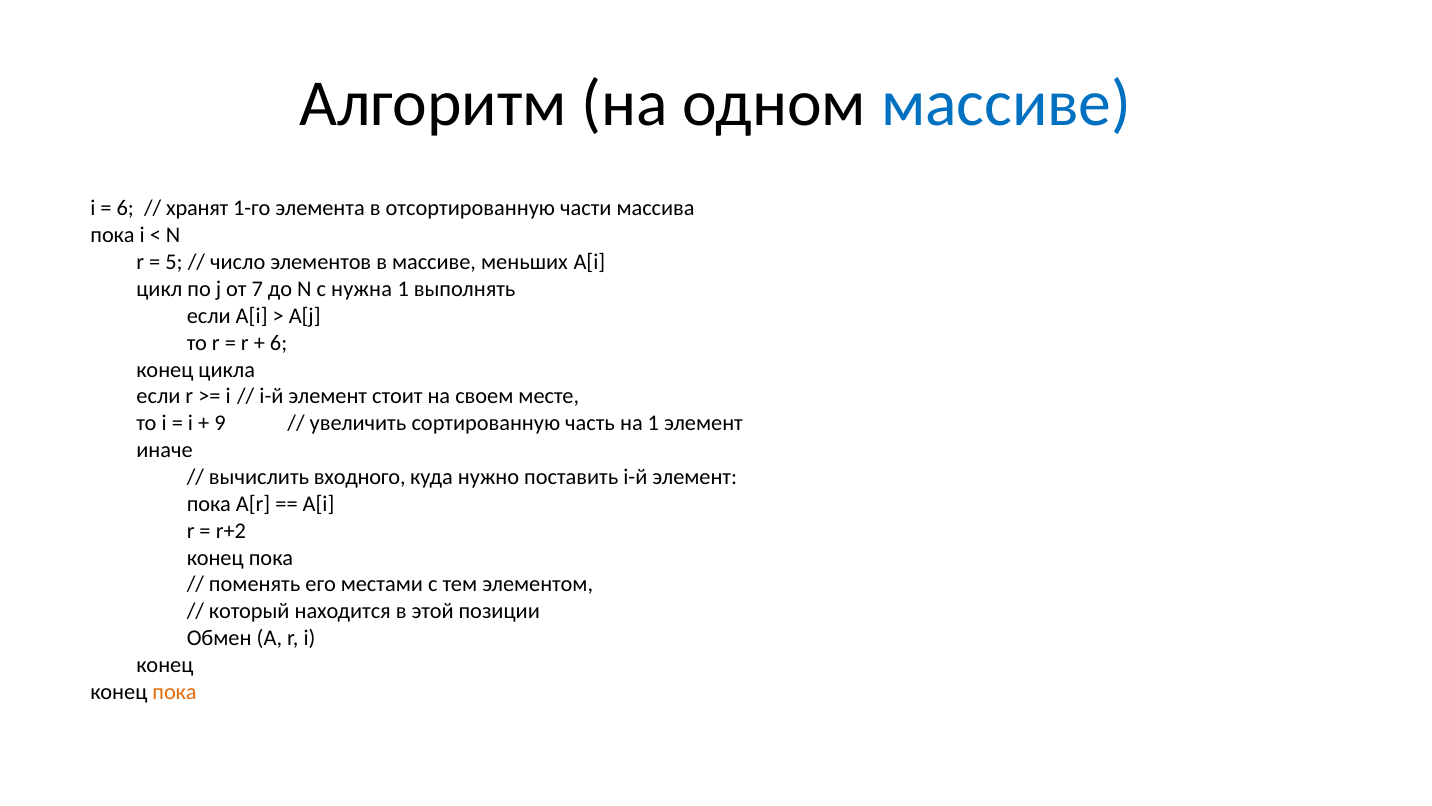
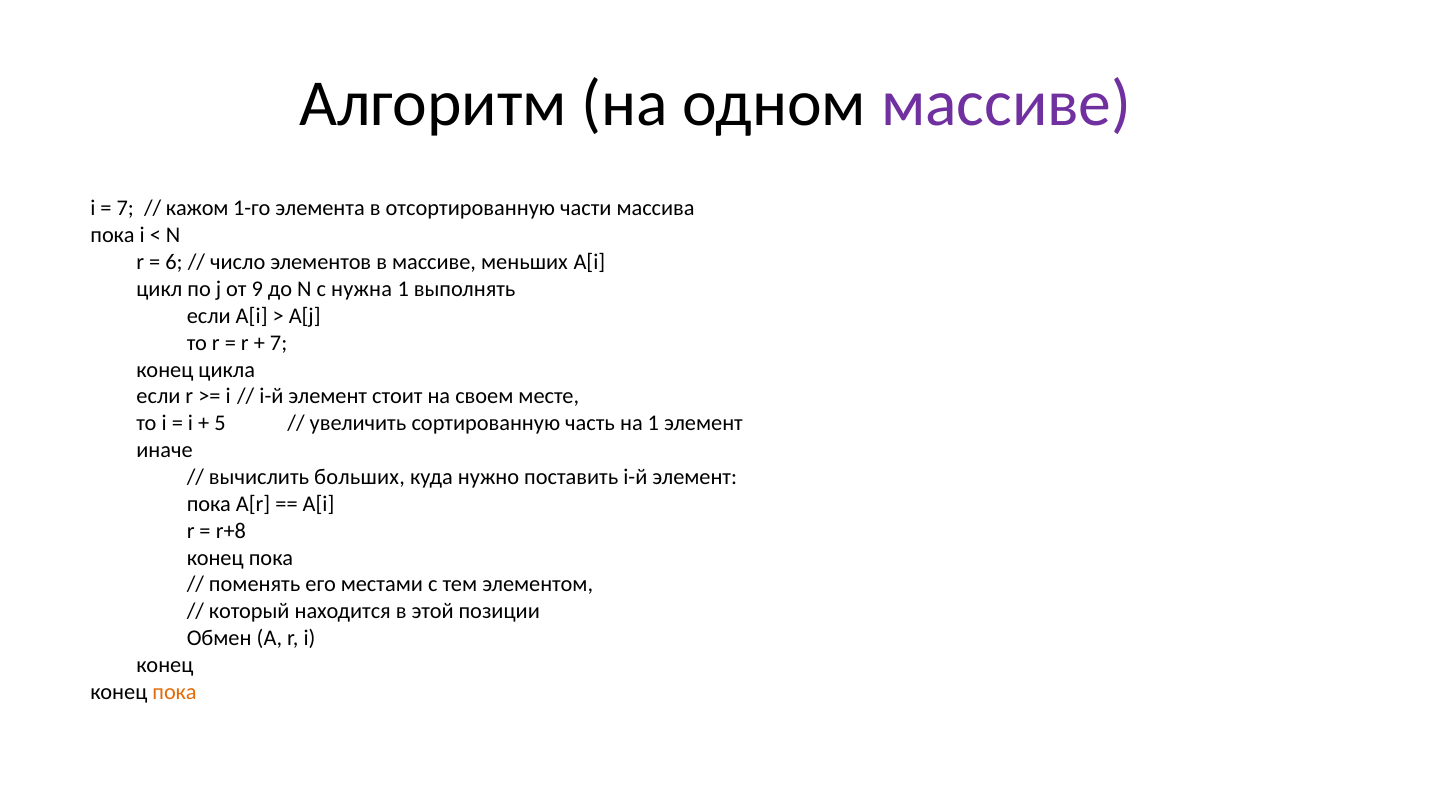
массиве at (1006, 104) colour: blue -> purple
6 at (125, 208): 6 -> 7
хранят: хранят -> кажом
5: 5 -> 6
7: 7 -> 9
6 at (279, 343): 6 -> 7
9: 9 -> 5
входного: входного -> больших
r+2: r+2 -> r+8
